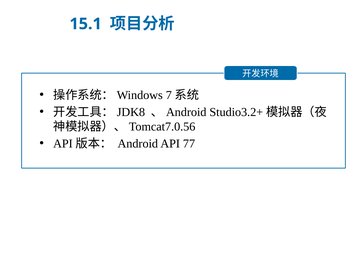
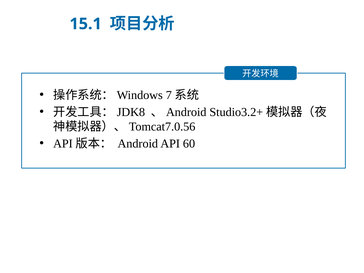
77: 77 -> 60
